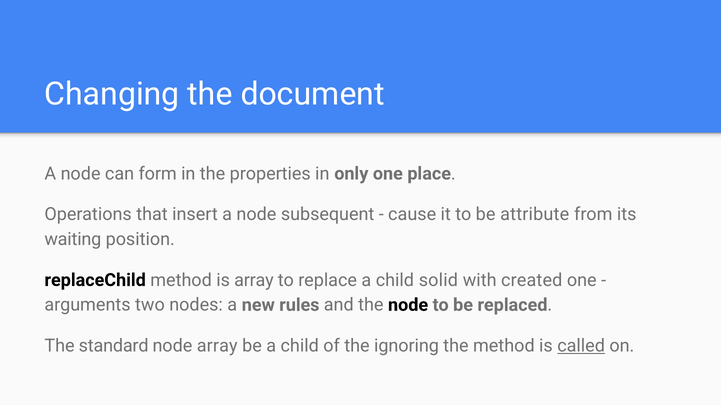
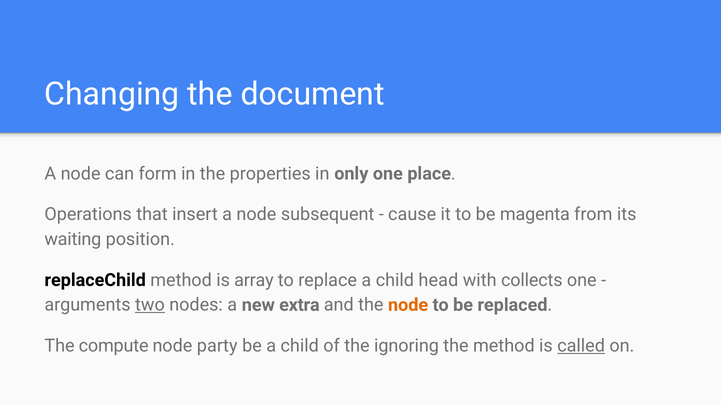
attribute: attribute -> magenta
solid: solid -> head
created: created -> collects
two underline: none -> present
rules: rules -> extra
node at (408, 305) colour: black -> orange
standard: standard -> compute
node array: array -> party
